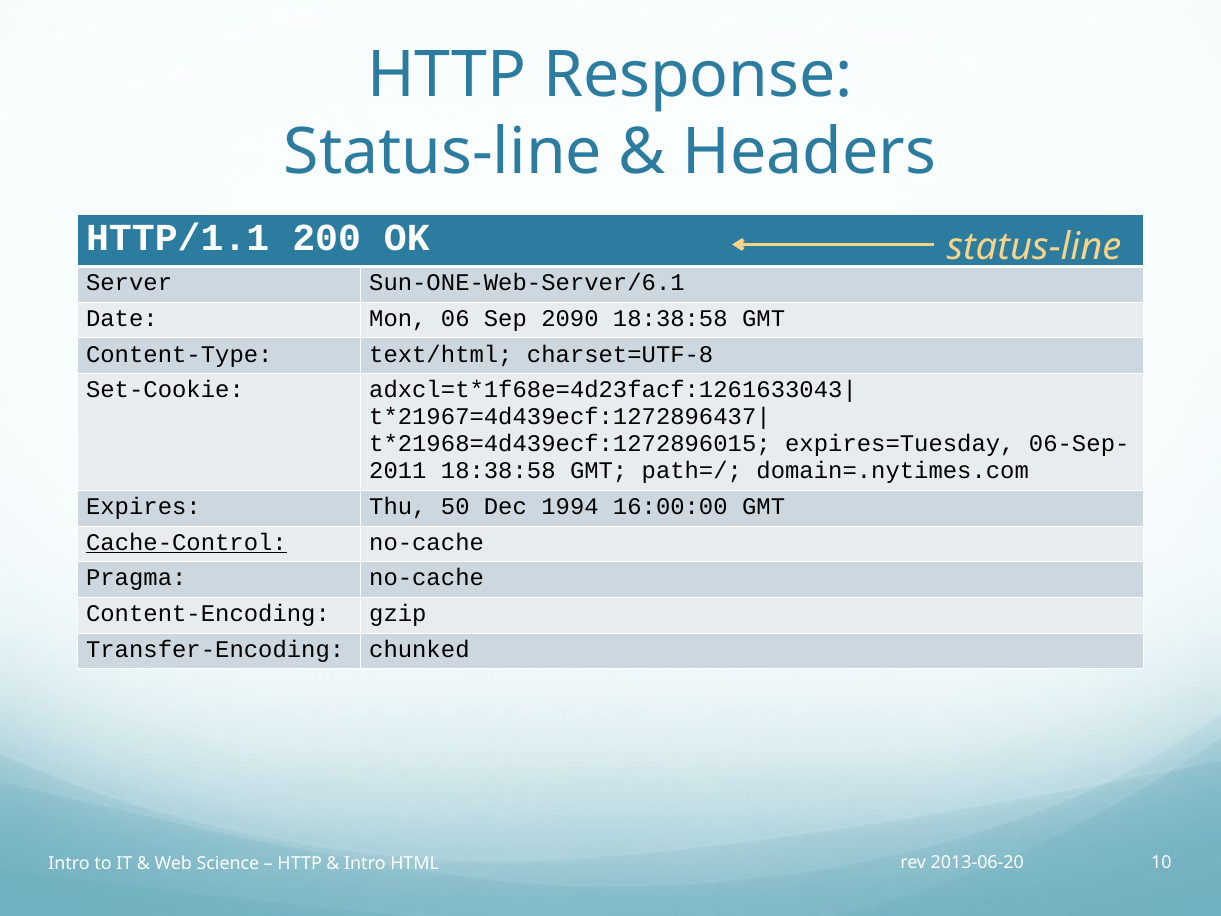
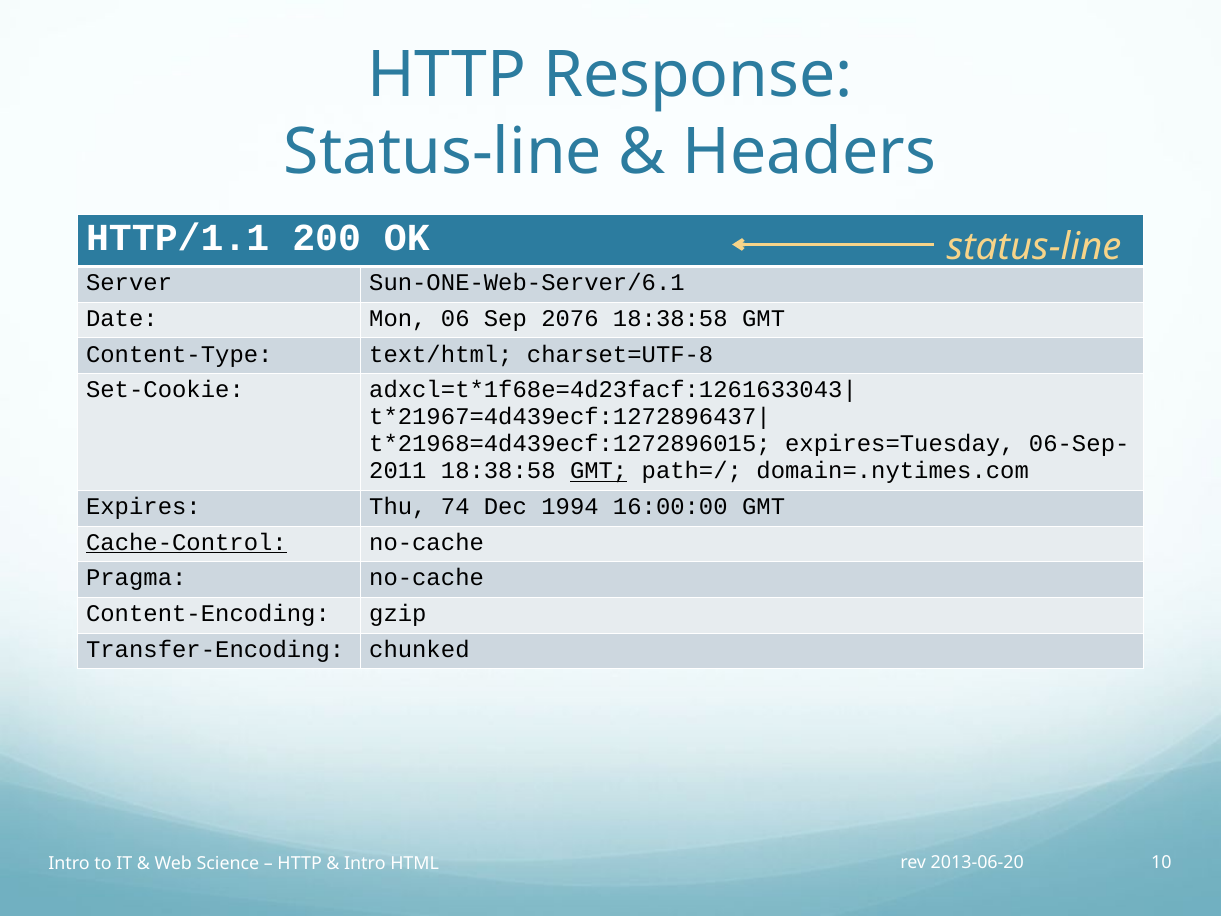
2090: 2090 -> 2076
GMT at (599, 471) underline: none -> present
50: 50 -> 74
